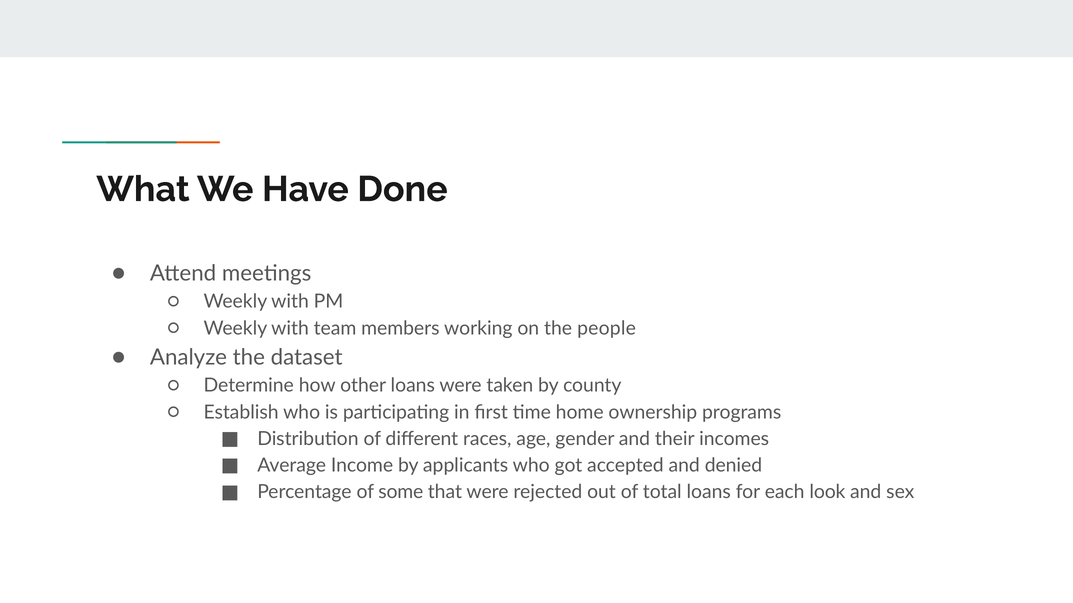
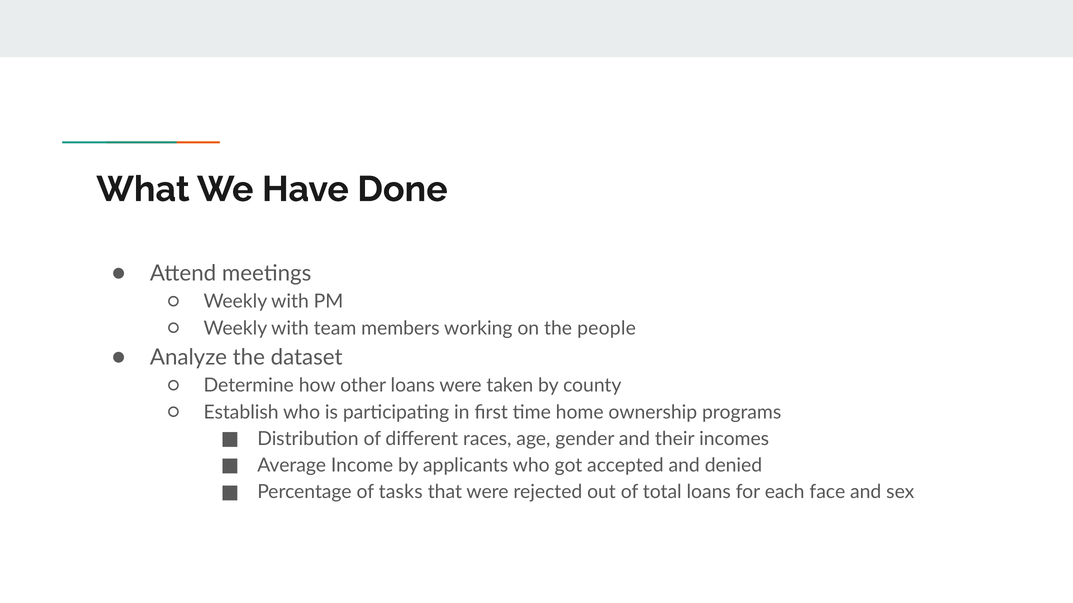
some: some -> tasks
look: look -> face
